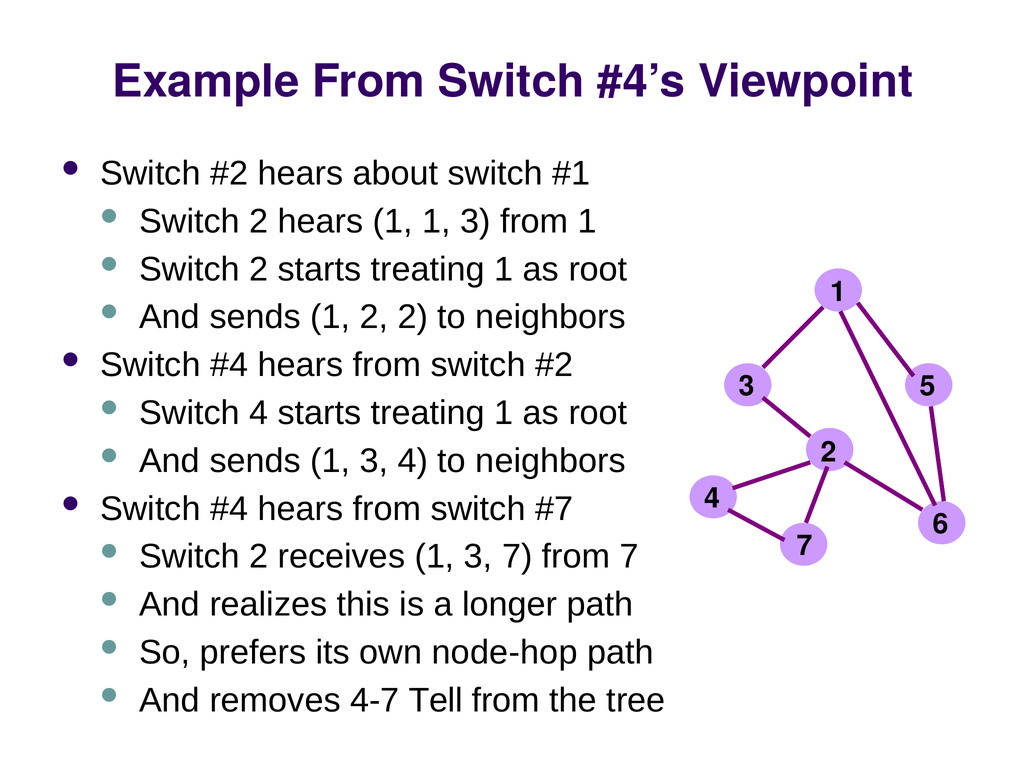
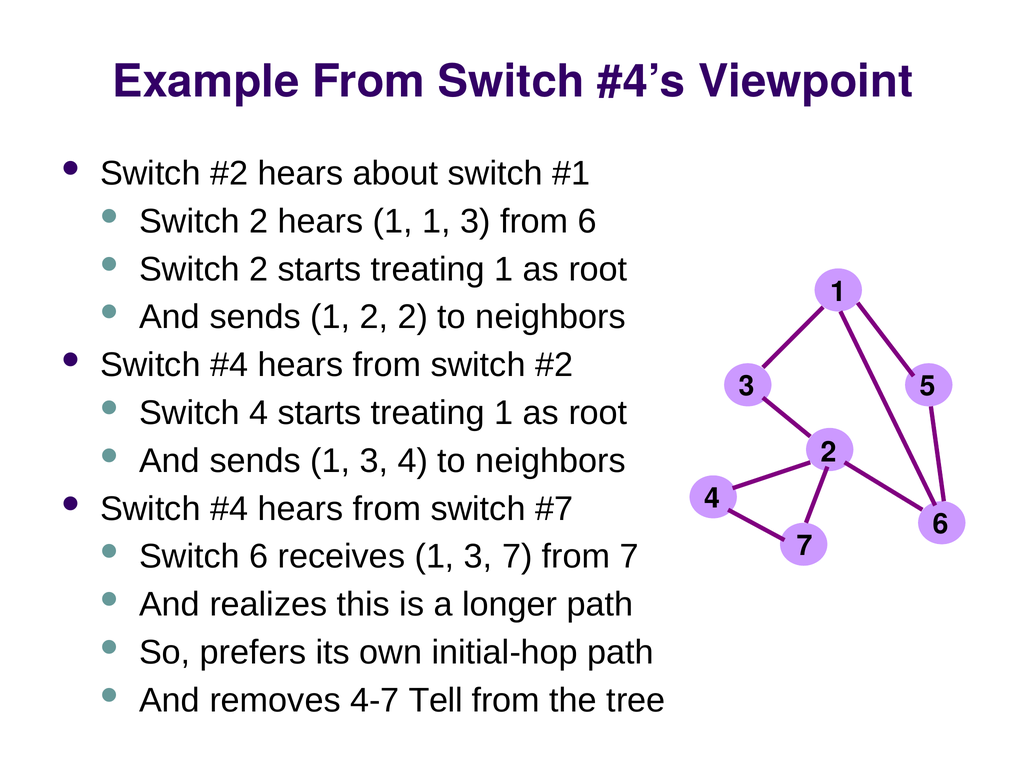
from 1: 1 -> 6
2 at (259, 556): 2 -> 6
node-hop: node-hop -> initial-hop
